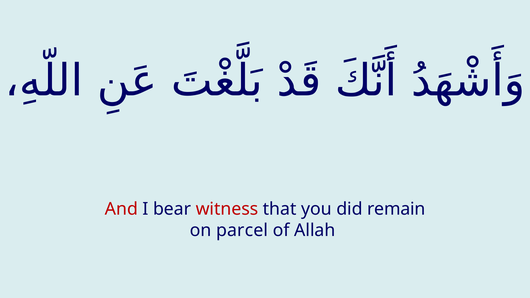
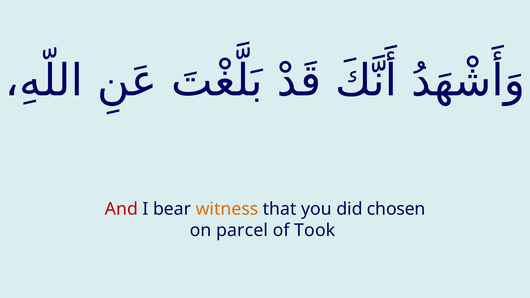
witness colour: red -> orange
remain: remain -> chosen
Allah: Allah -> Took
